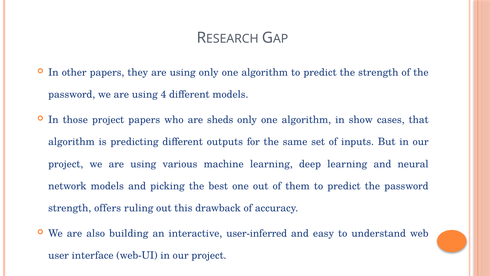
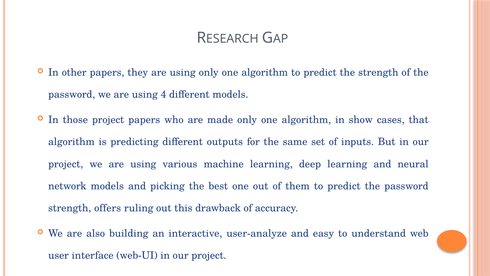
sheds: sheds -> made
user-inferred: user-inferred -> user-analyze
